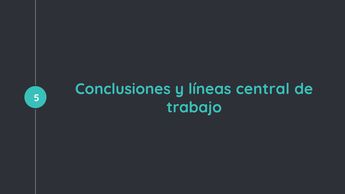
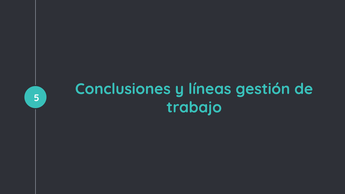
central: central -> gestión
